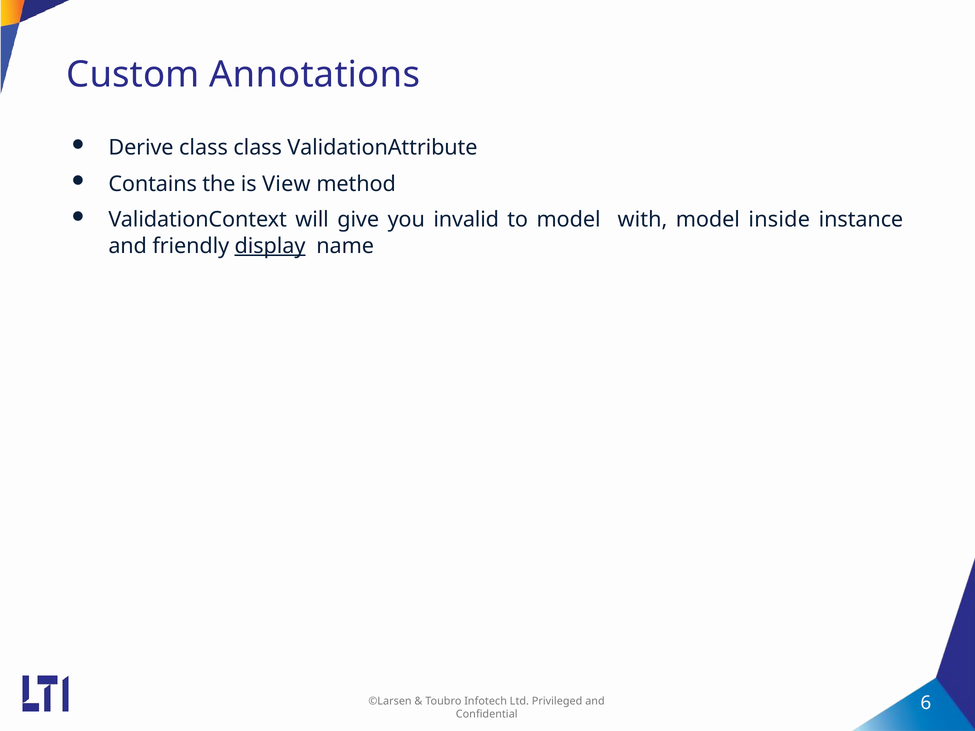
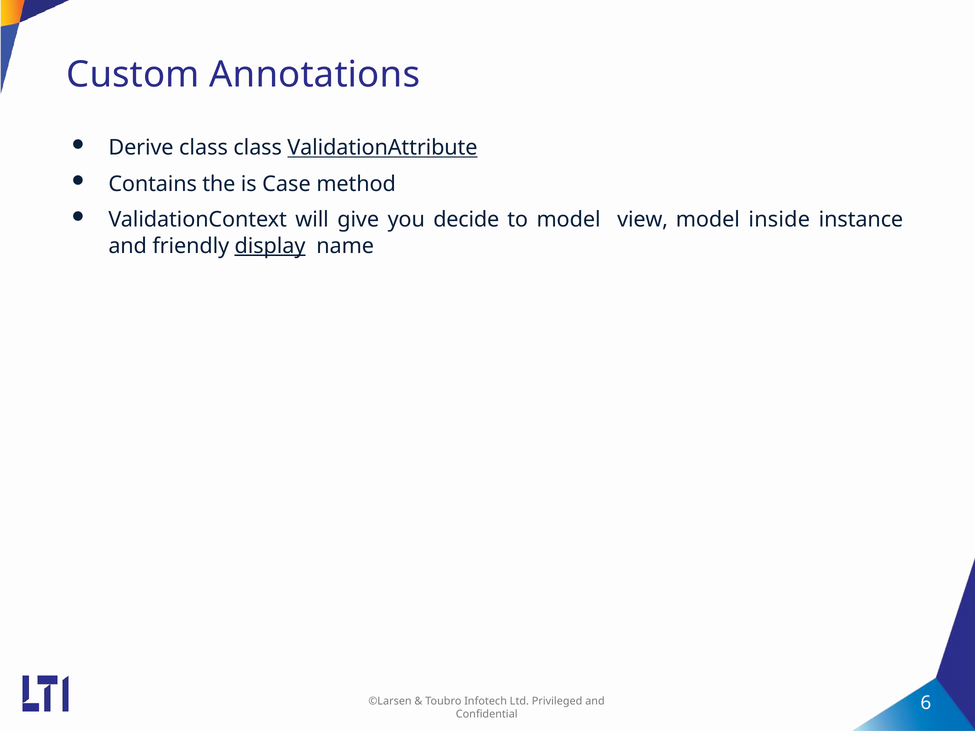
ValidationAttribute underline: none -> present
View: View -> Case
invalid: invalid -> decide
with: with -> view
